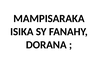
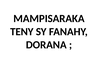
ISIKA: ISIKA -> TENY
